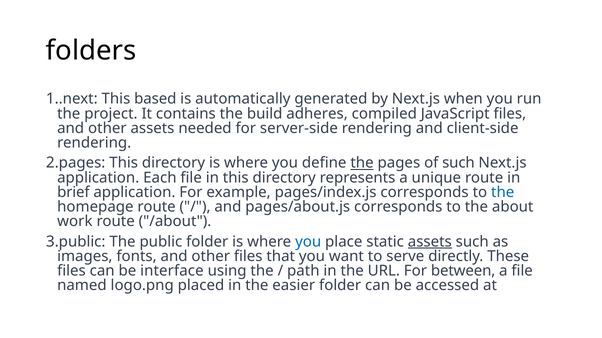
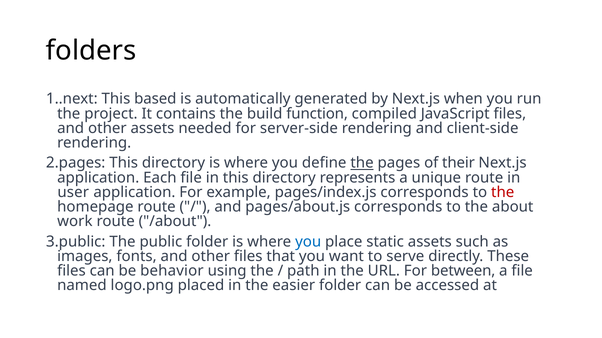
adheres: adheres -> function
of such: such -> their
brief: brief -> user
the at (503, 193) colour: blue -> red
assets at (430, 242) underline: present -> none
interface: interface -> behavior
